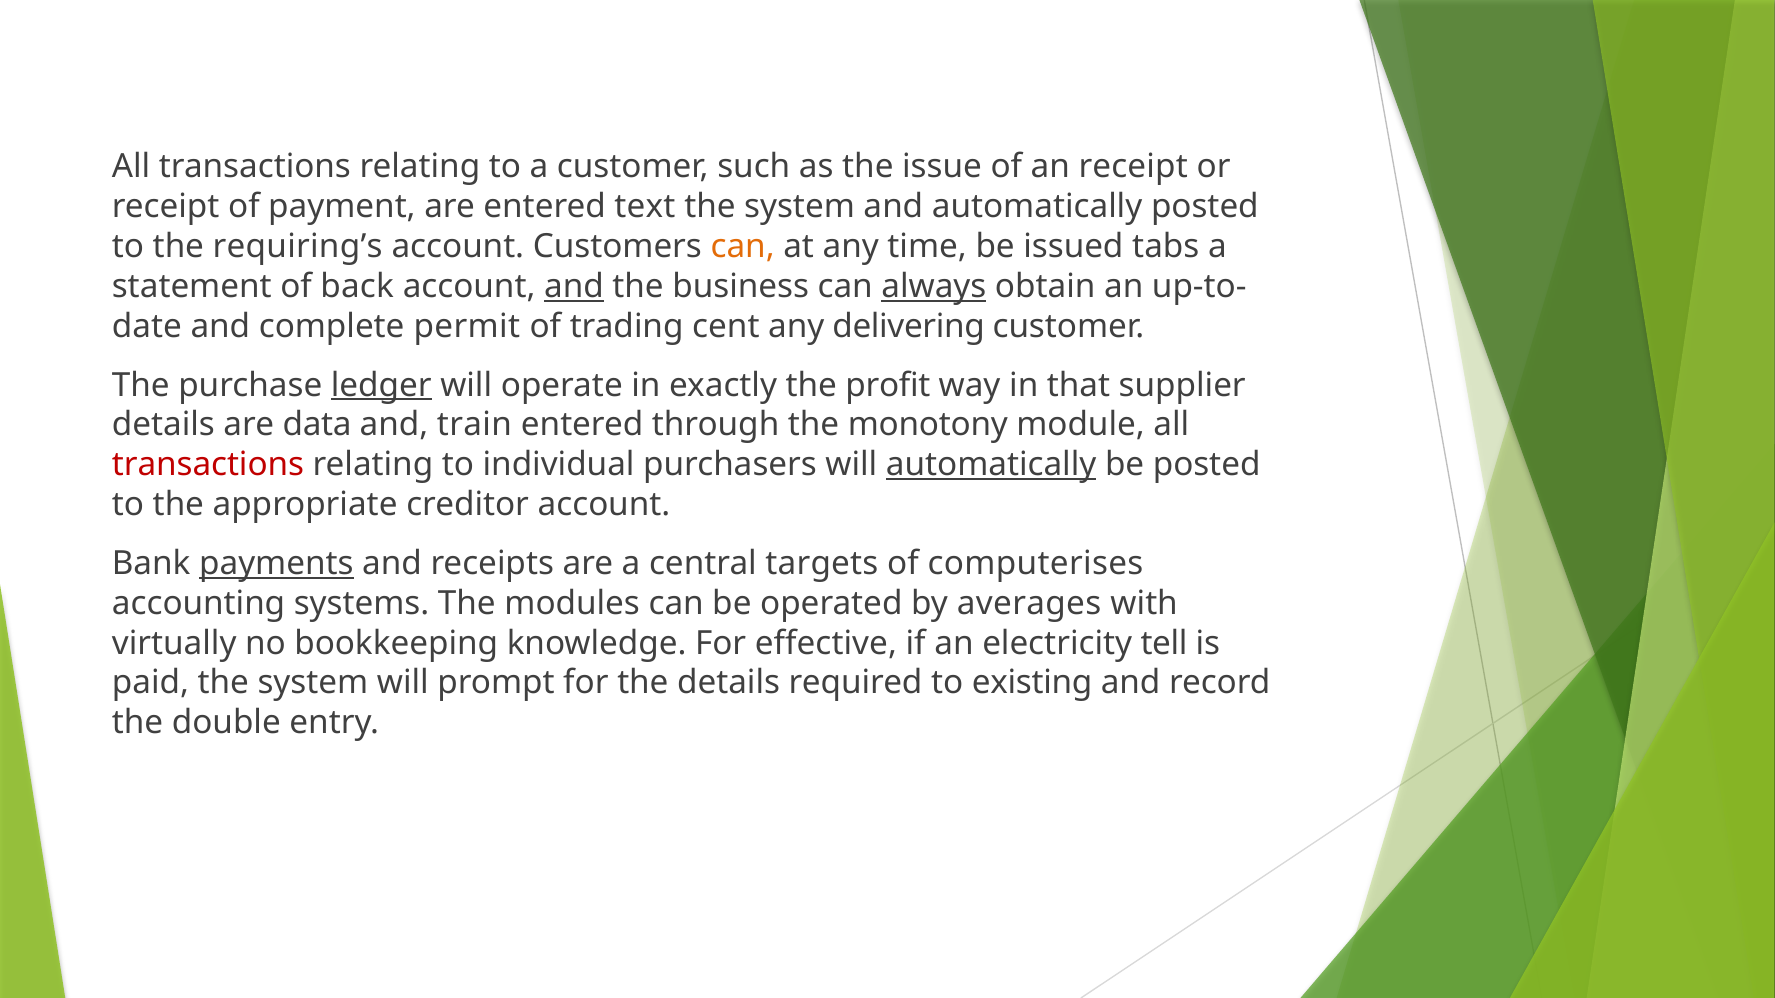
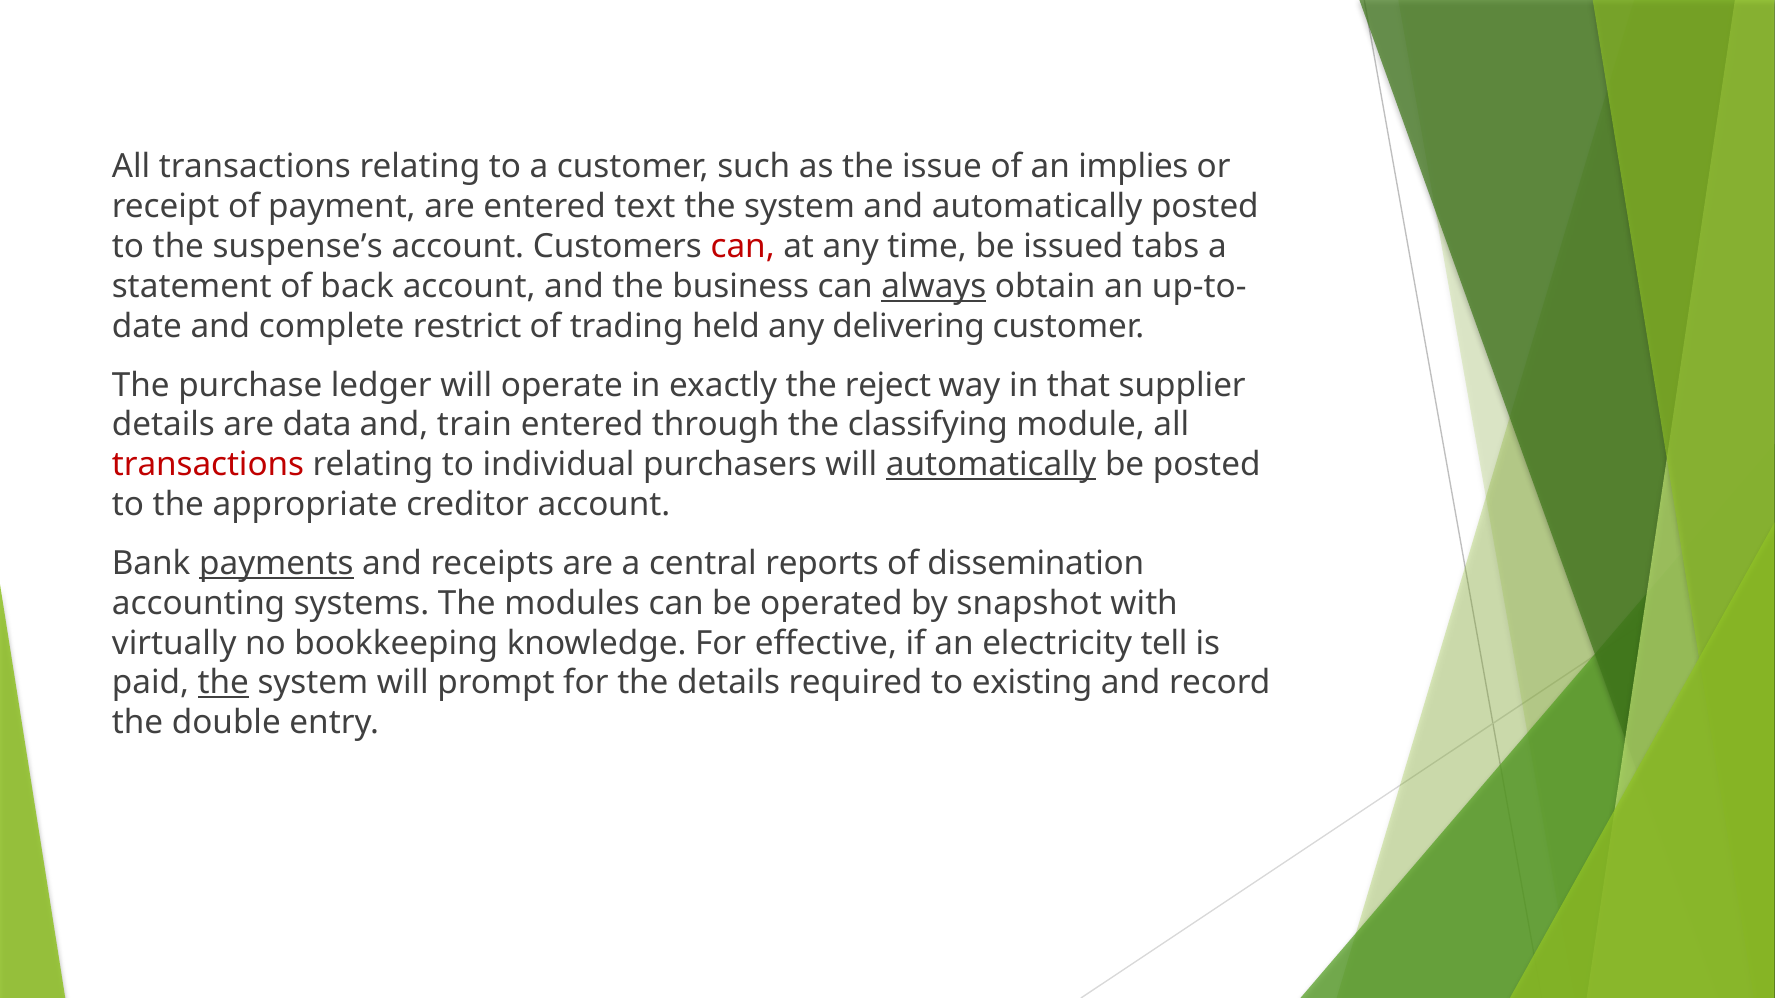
an receipt: receipt -> implies
requiring’s: requiring’s -> suspense’s
can at (743, 247) colour: orange -> red
and at (574, 287) underline: present -> none
permit: permit -> restrict
cent: cent -> held
ledger underline: present -> none
profit: profit -> reject
monotony: monotony -> classifying
targets: targets -> reports
computerises: computerises -> dissemination
averages: averages -> snapshot
the at (223, 683) underline: none -> present
